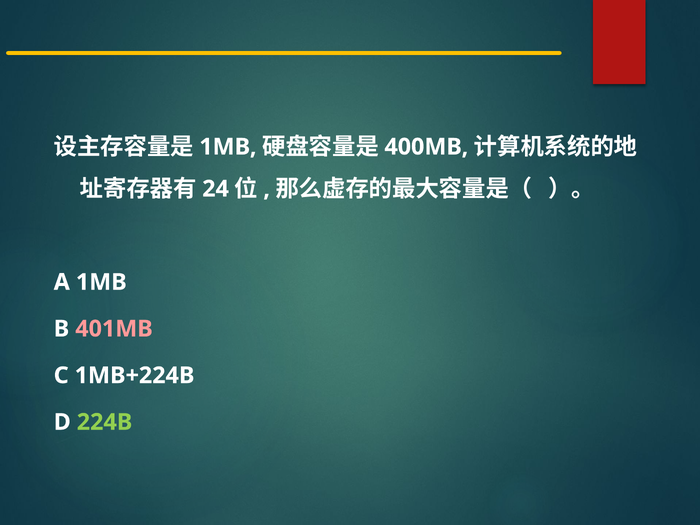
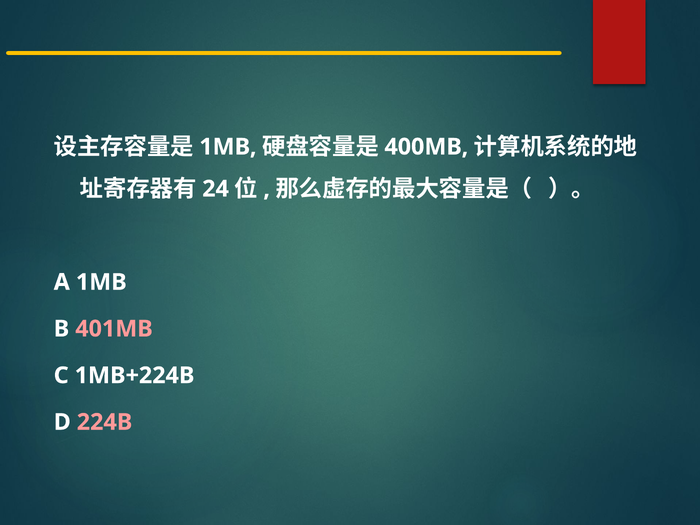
224B colour: light green -> pink
